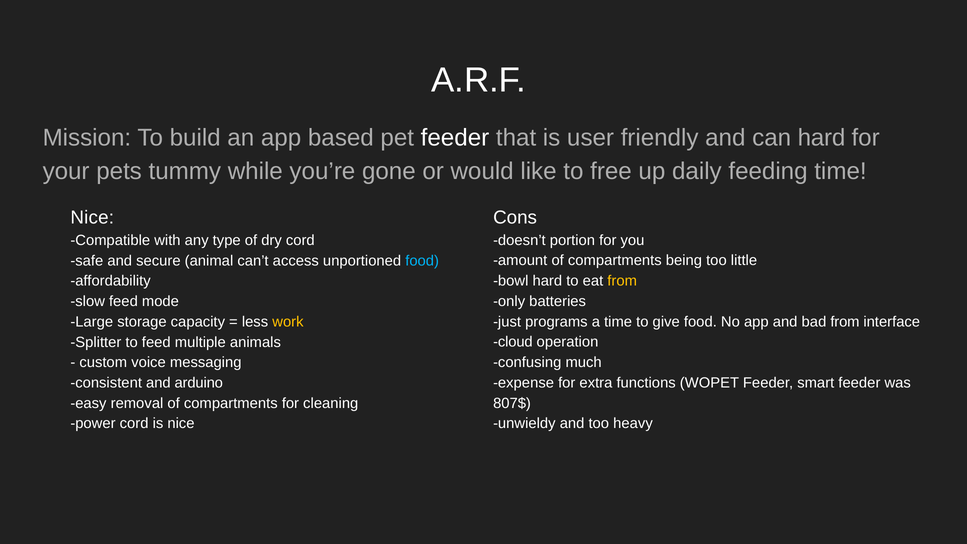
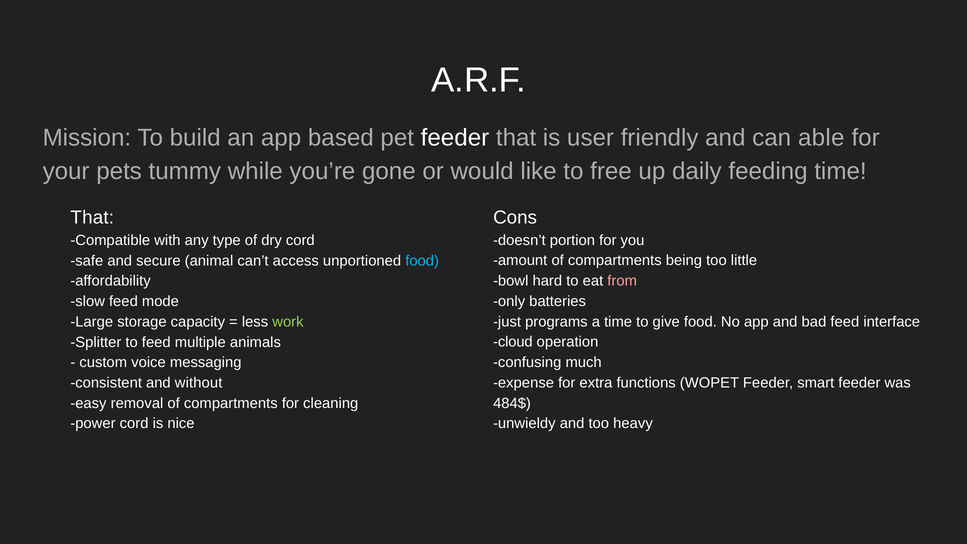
can hard: hard -> able
Nice at (92, 218): Nice -> That
from at (622, 281) colour: yellow -> pink
work colour: yellow -> light green
bad from: from -> feed
arduino: arduino -> without
807$: 807$ -> 484$
